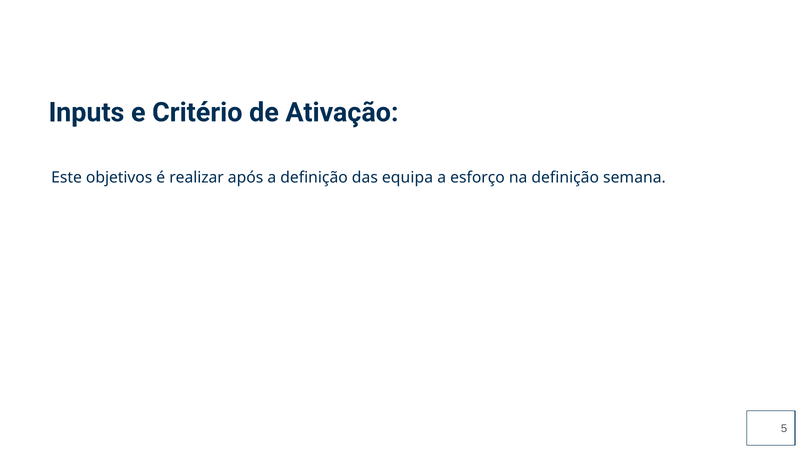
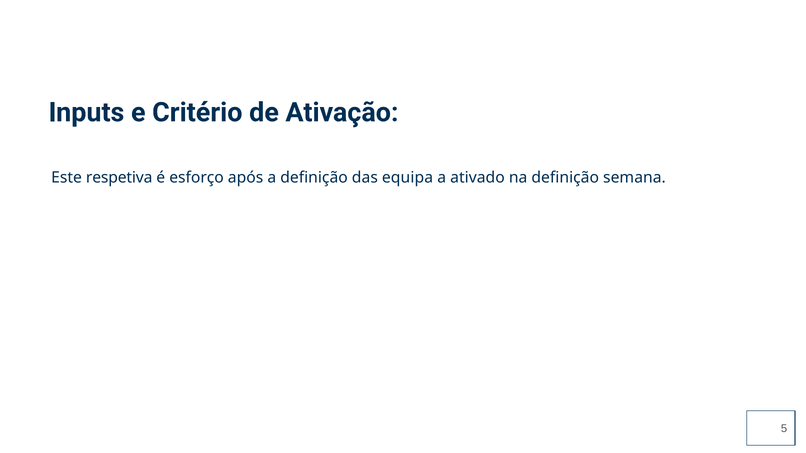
objetivos: objetivos -> respetiva
realizar: realizar -> esforço
esforço: esforço -> ativado
